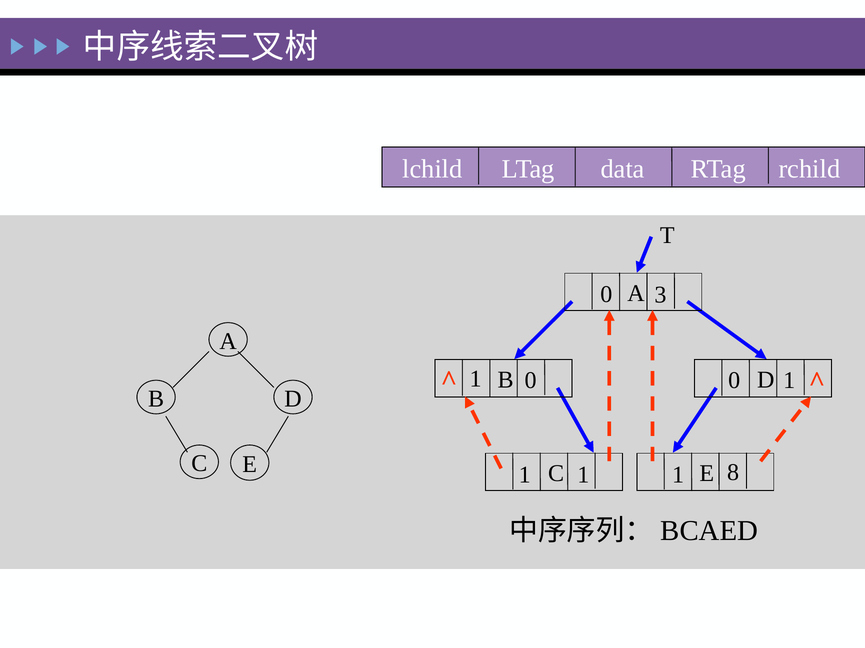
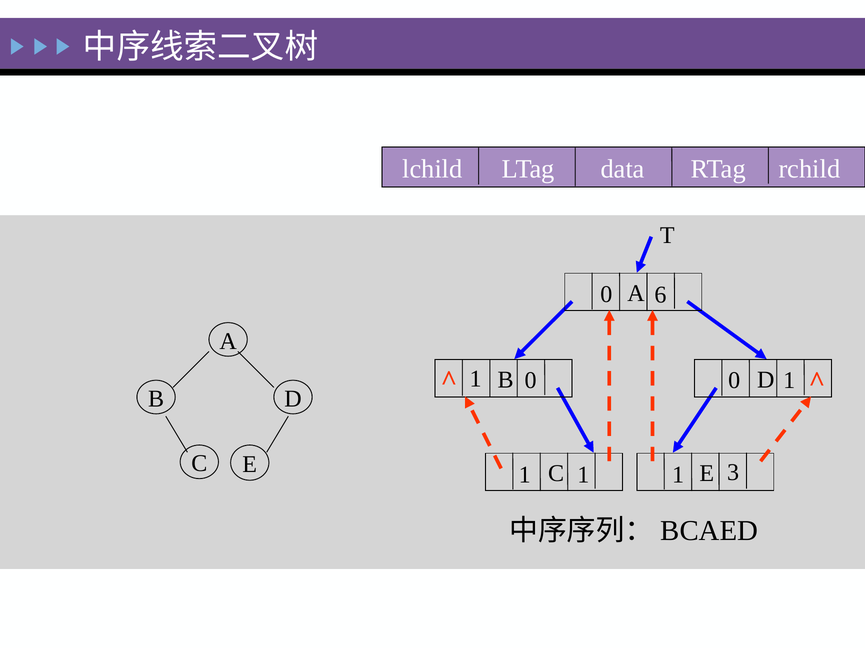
3: 3 -> 6
8: 8 -> 3
